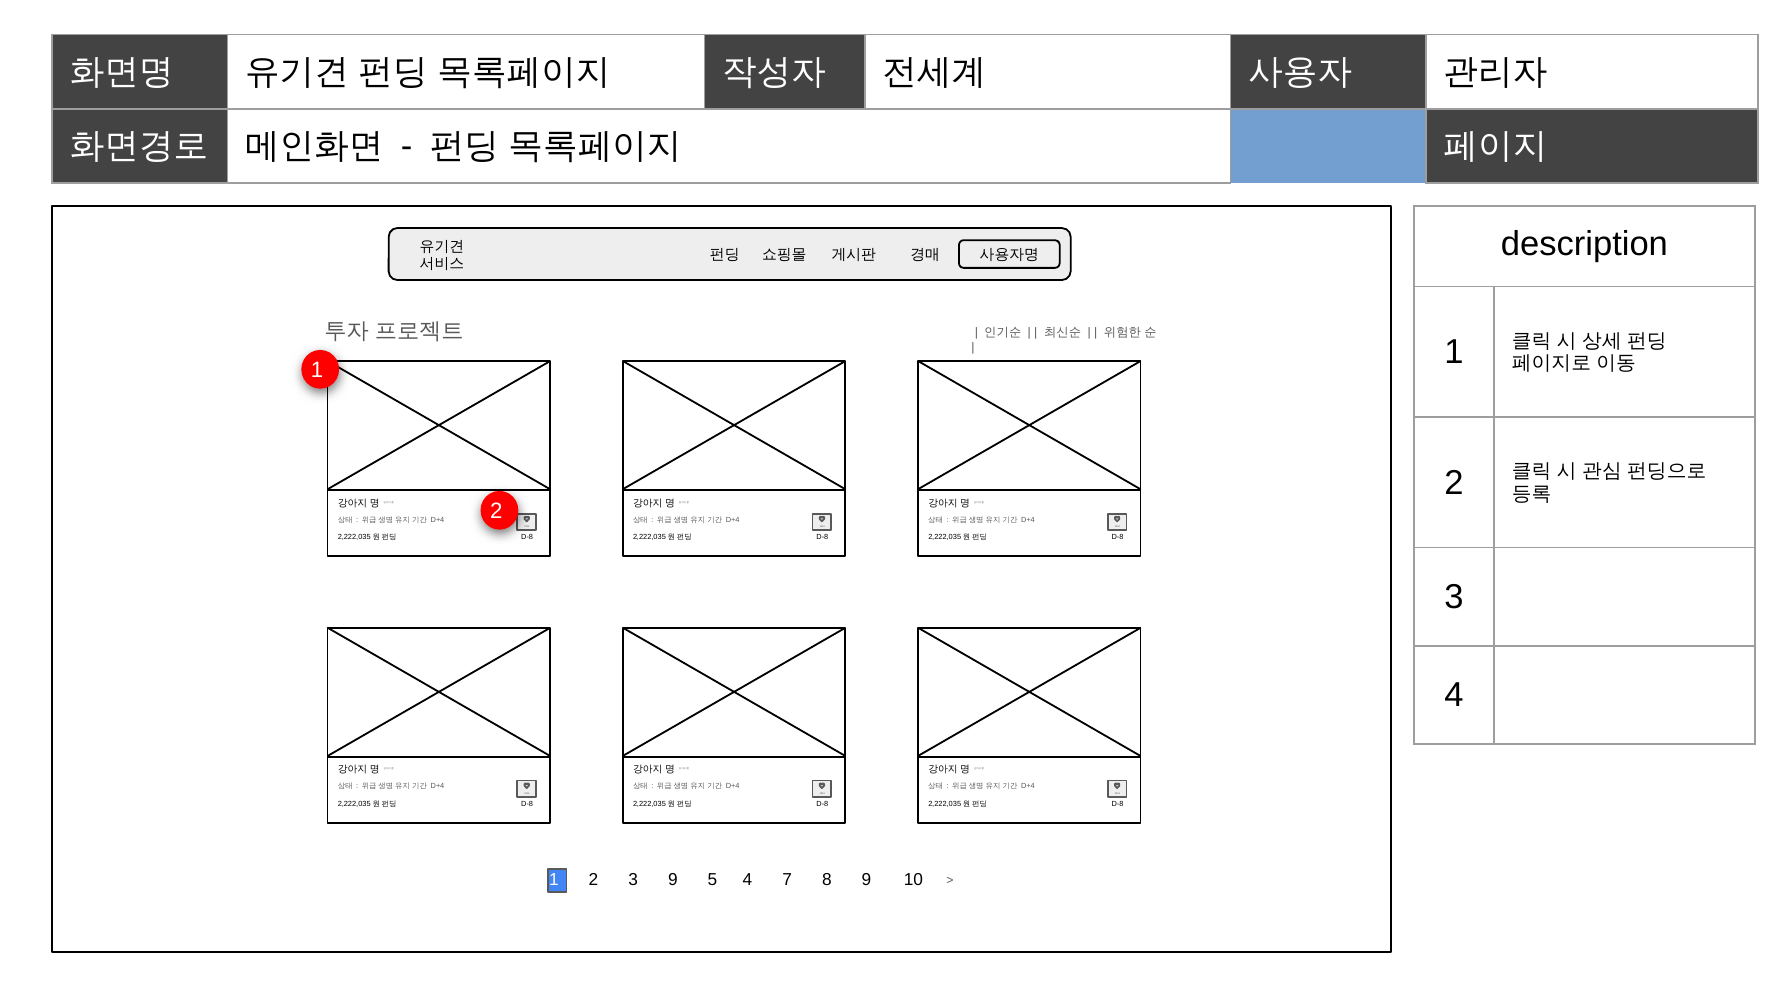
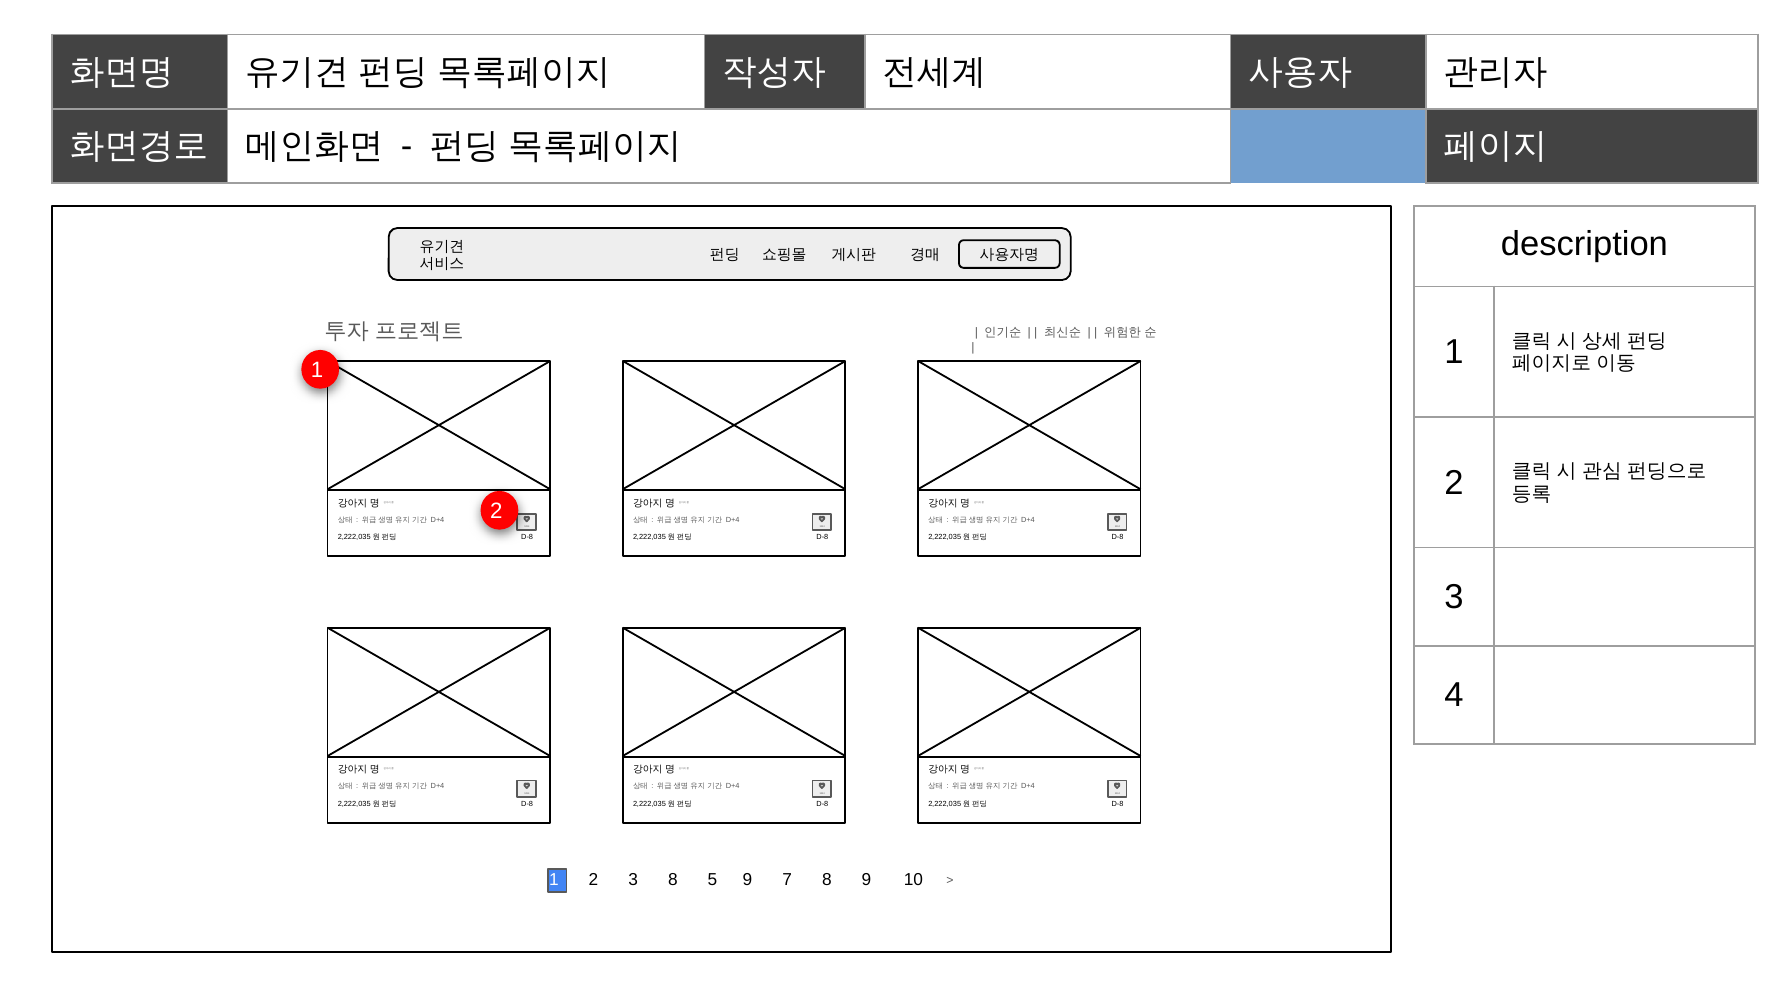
3 9: 9 -> 8
5 4: 4 -> 9
